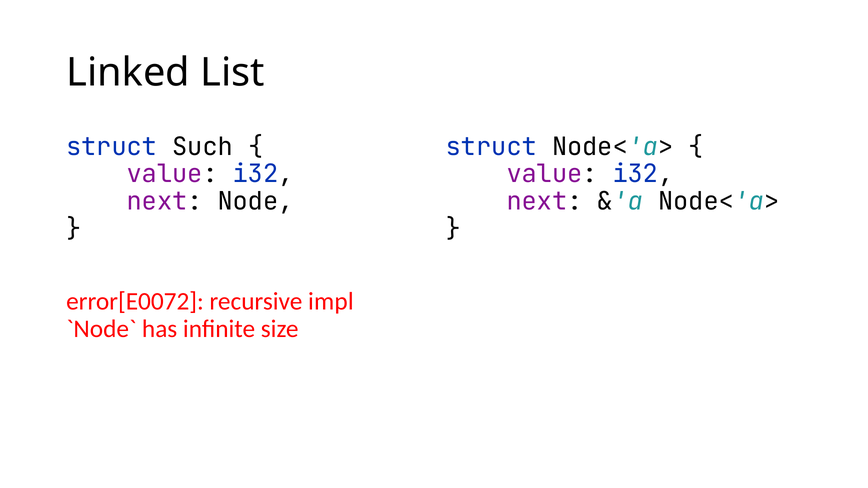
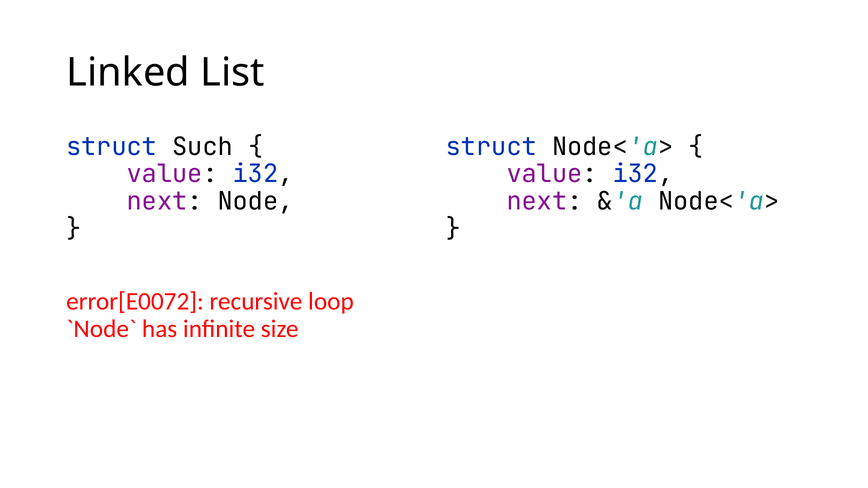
impl: impl -> loop
